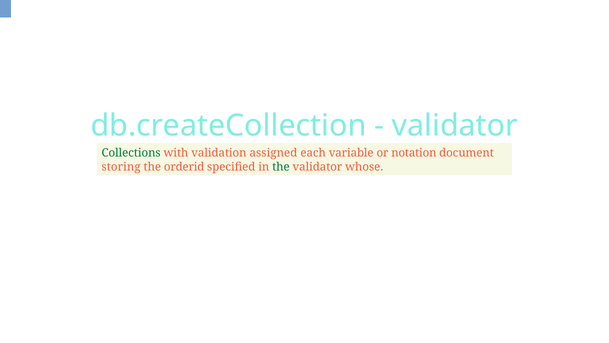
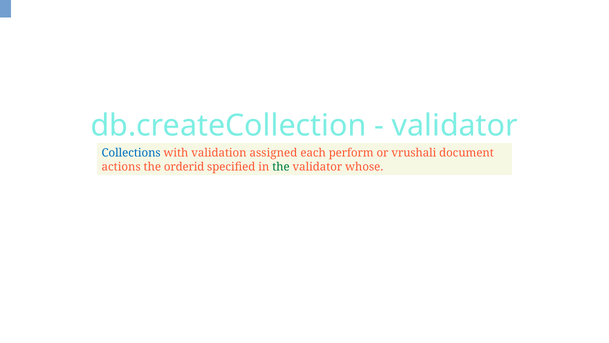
Collections colour: green -> blue
variable: variable -> perform
notation: notation -> vrushali
storing: storing -> actions
